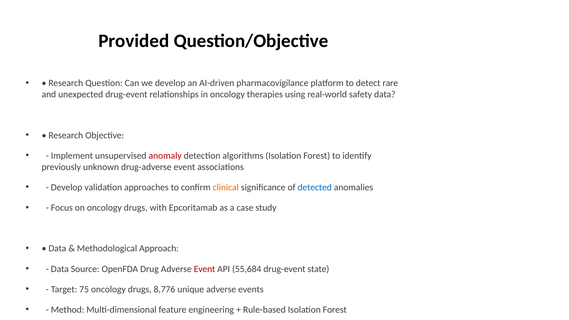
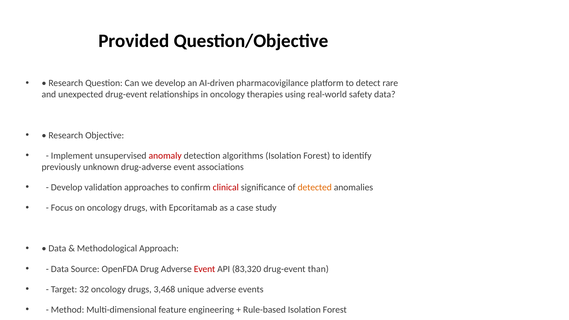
clinical at (226, 187) colour: orange -> red
detected colour: blue -> orange
55,684: 55,684 -> 83,320
state: state -> than
75: 75 -> 32
8,776: 8,776 -> 3,468
